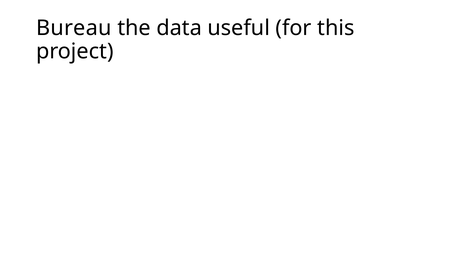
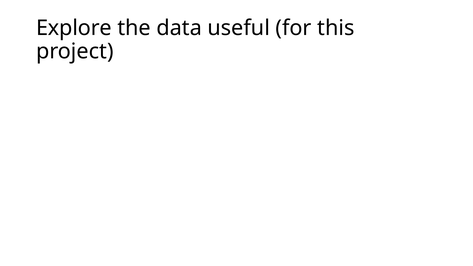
Bureau: Bureau -> Explore
